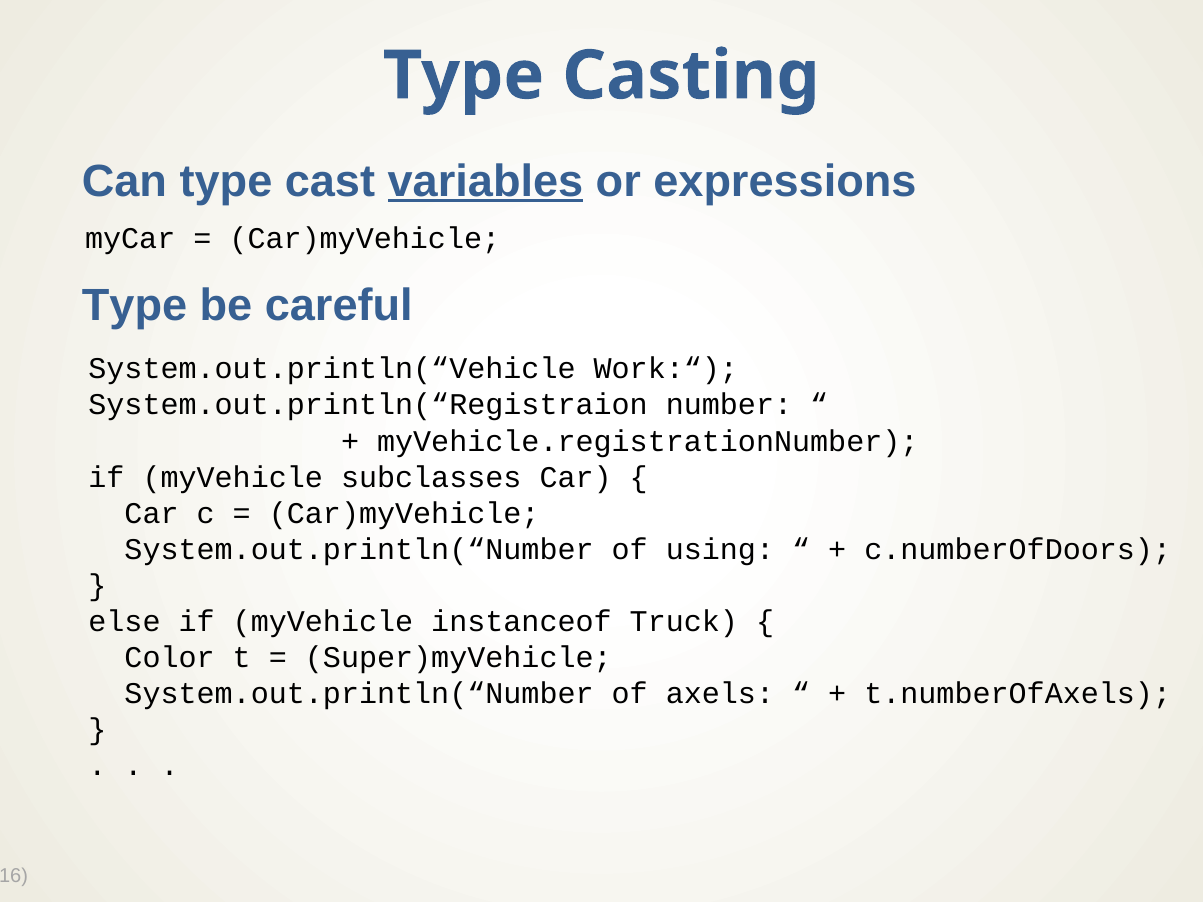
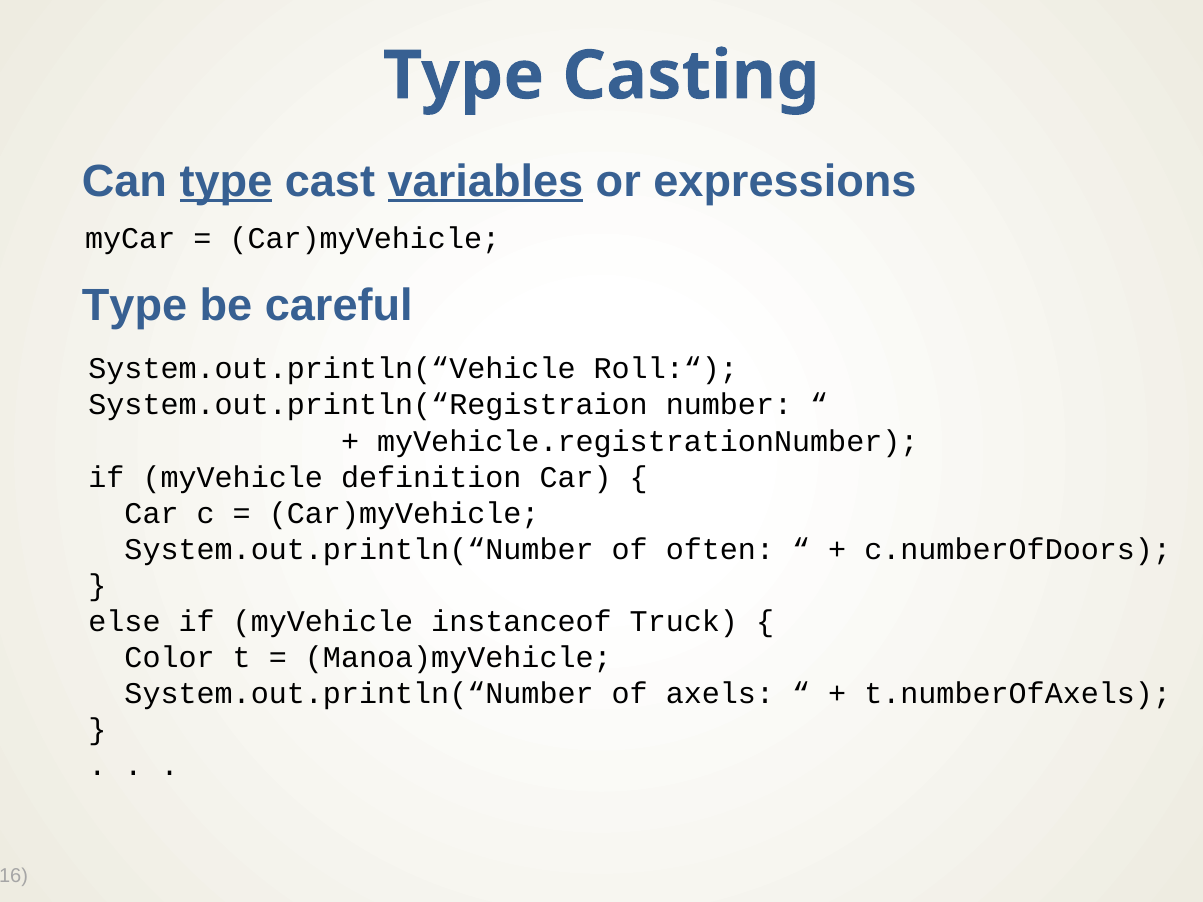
type at (226, 181) underline: none -> present
Work:“: Work:“ -> Roll:“
subclasses: subclasses -> definition
using: using -> often
Super)myVehicle: Super)myVehicle -> Manoa)myVehicle
